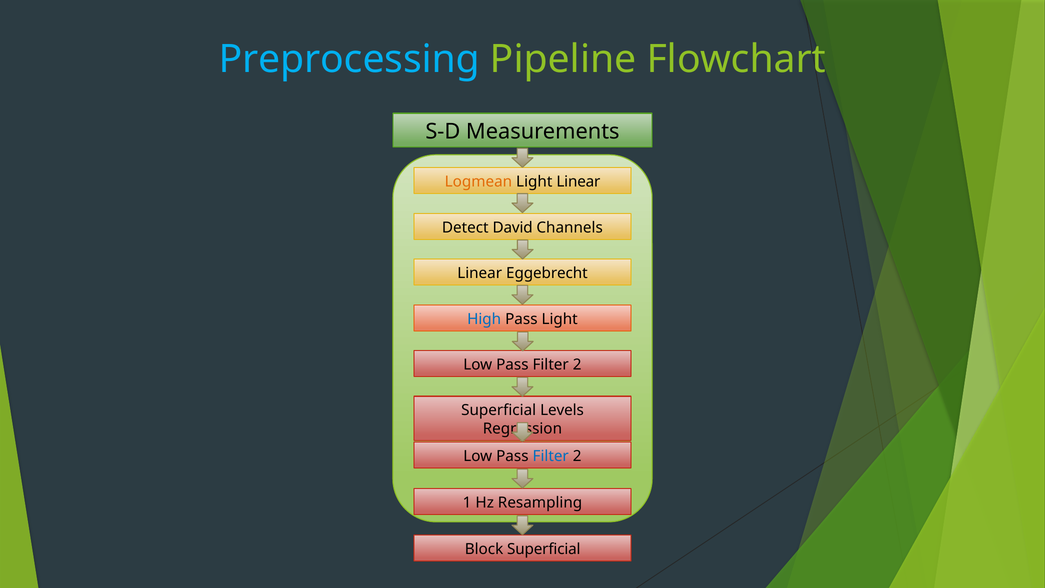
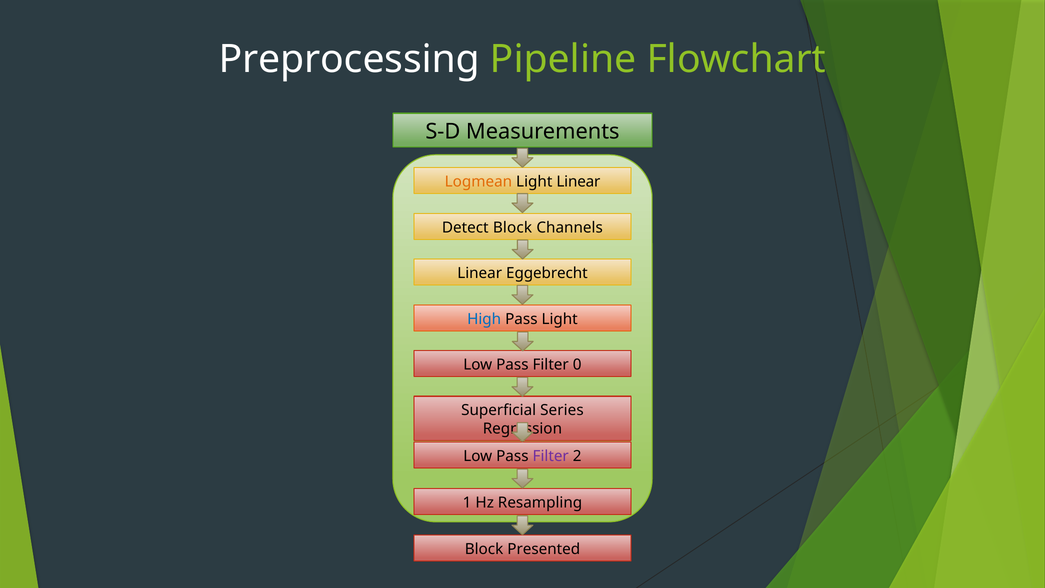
Preprocessing colour: light blue -> white
Detect David: David -> Block
2 at (577, 365): 2 -> 0
Levels: Levels -> Series
Filter at (551, 456) colour: blue -> purple
Block Superficial: Superficial -> Presented
